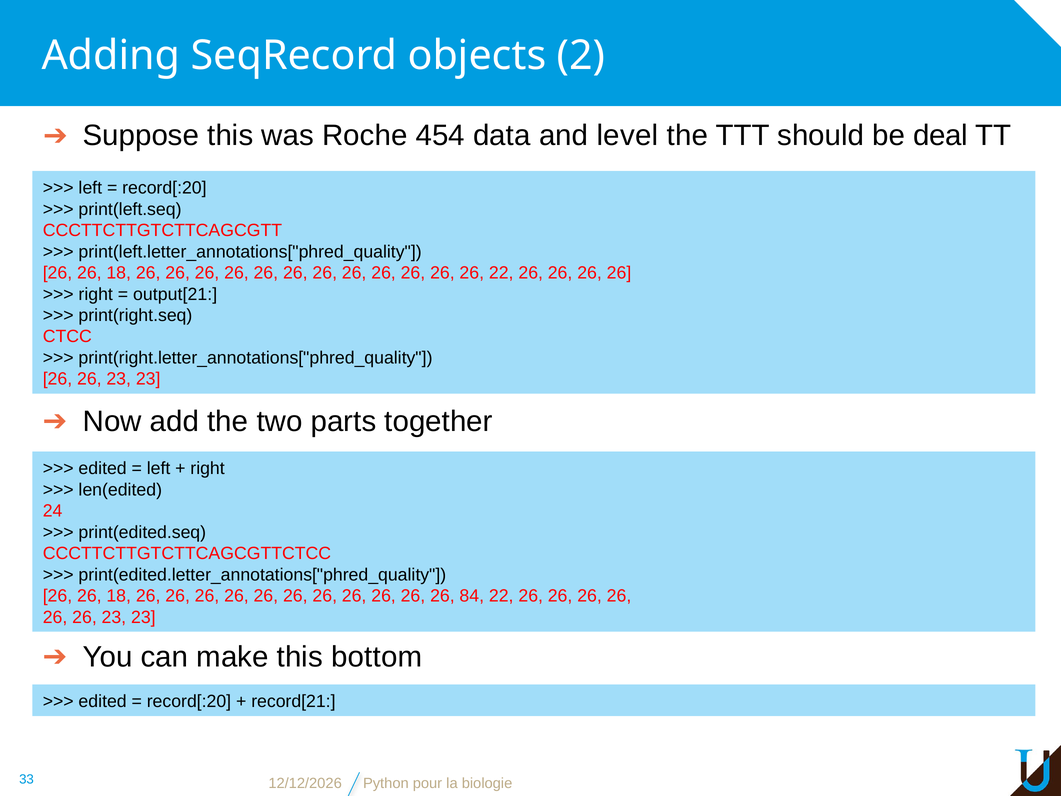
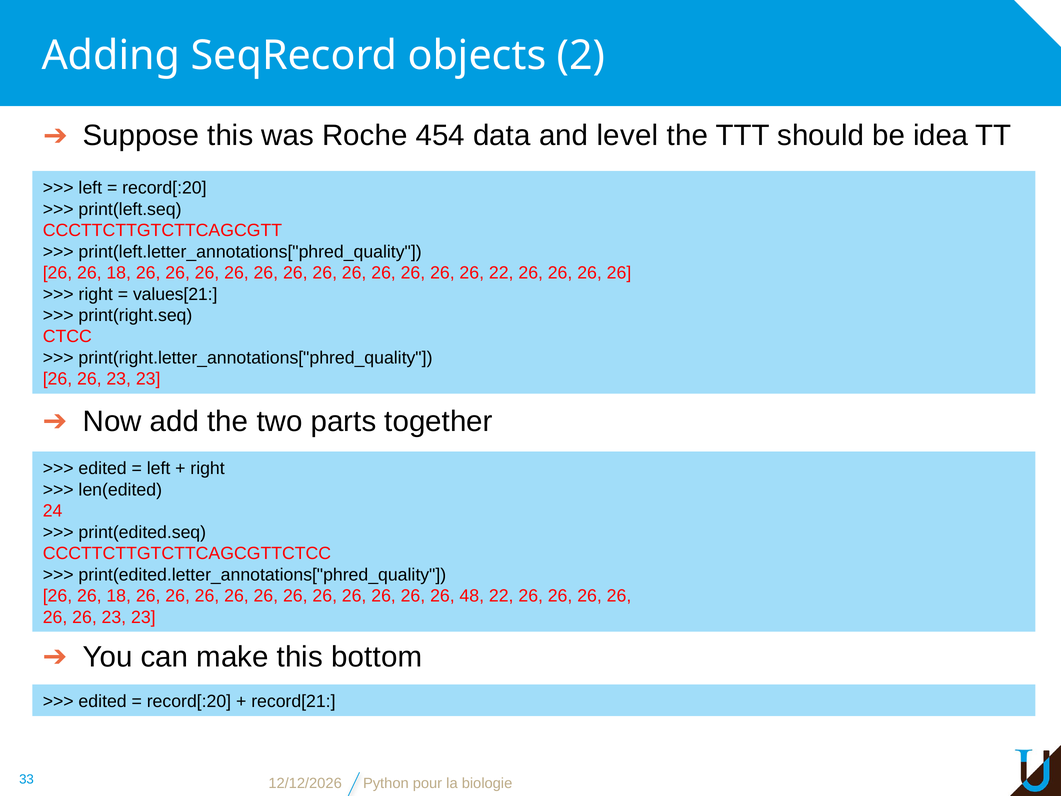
deal: deal -> idea
output[21: output[21 -> values[21
84: 84 -> 48
